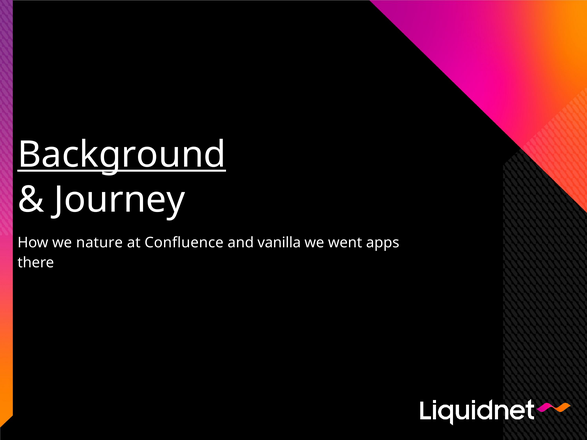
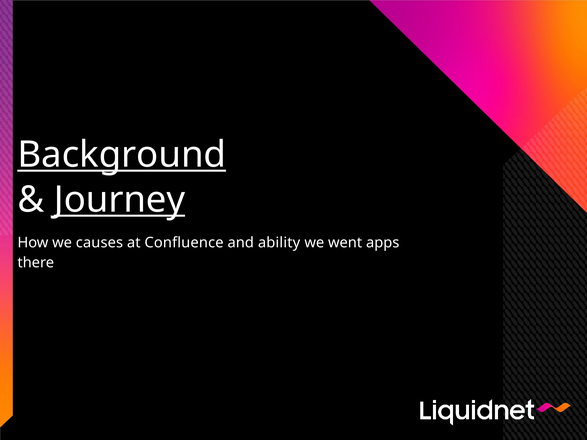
Journey underline: none -> present
nature: nature -> causes
vanilla: vanilla -> ability
